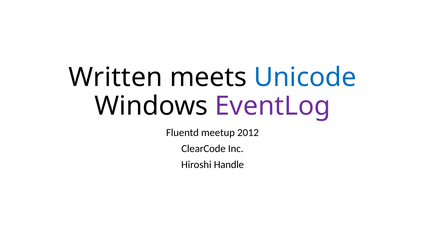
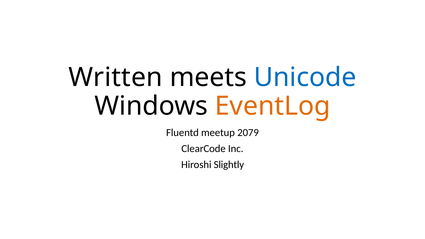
EventLog colour: purple -> orange
2012: 2012 -> 2079
Handle: Handle -> Slightly
